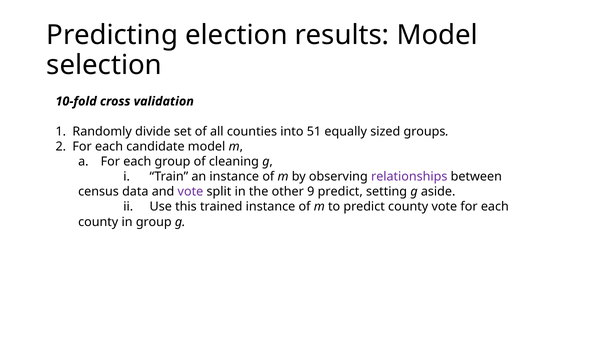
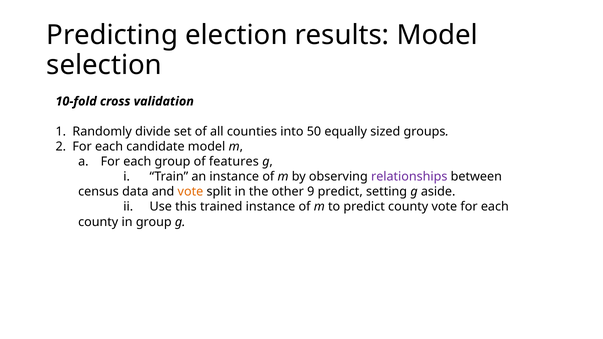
51: 51 -> 50
cleaning: cleaning -> features
vote at (190, 192) colour: purple -> orange
